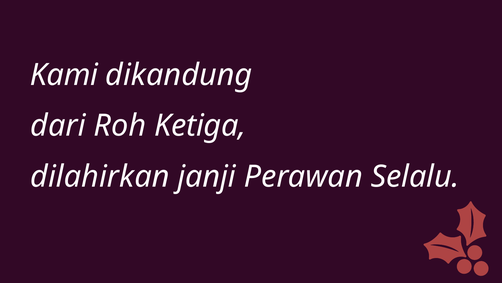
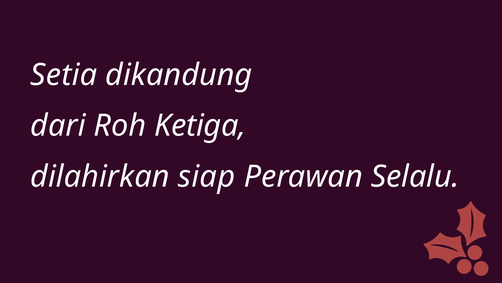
Kami: Kami -> Setia
janji: janji -> siap
